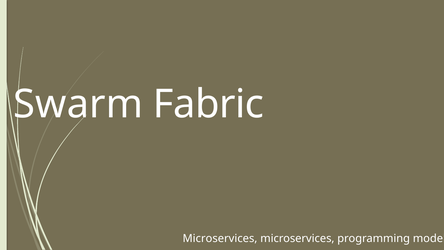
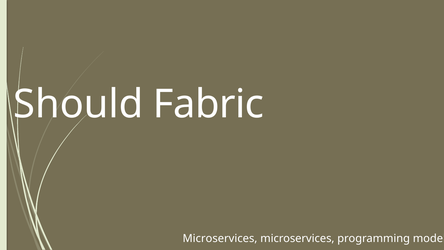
Swarm: Swarm -> Should
